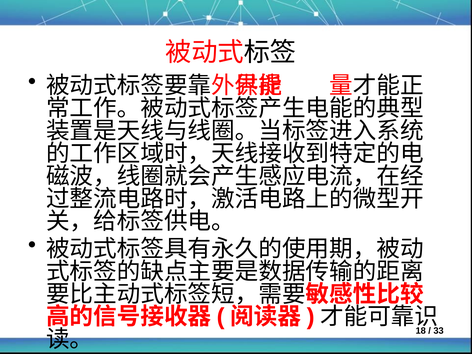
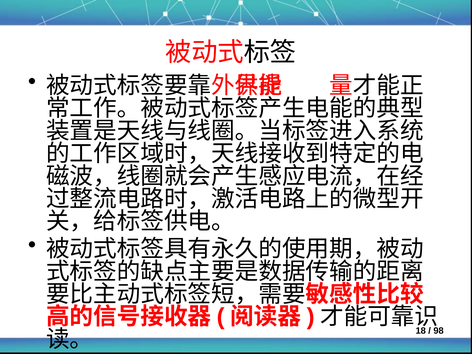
33: 33 -> 98
